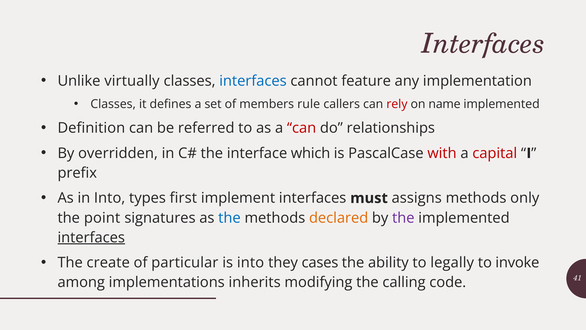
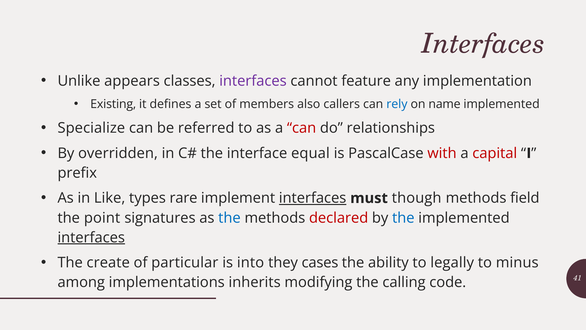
virtually: virtually -> appears
interfaces at (253, 81) colour: blue -> purple
Classes at (113, 104): Classes -> Existing
rule: rule -> also
rely colour: red -> blue
Definition: Definition -> Specialize
which: which -> equal
in Into: Into -> Like
first: first -> rare
interfaces at (313, 198) underline: none -> present
assigns: assigns -> though
only: only -> field
declared colour: orange -> red
the at (403, 218) colour: purple -> blue
invoke: invoke -> minus
